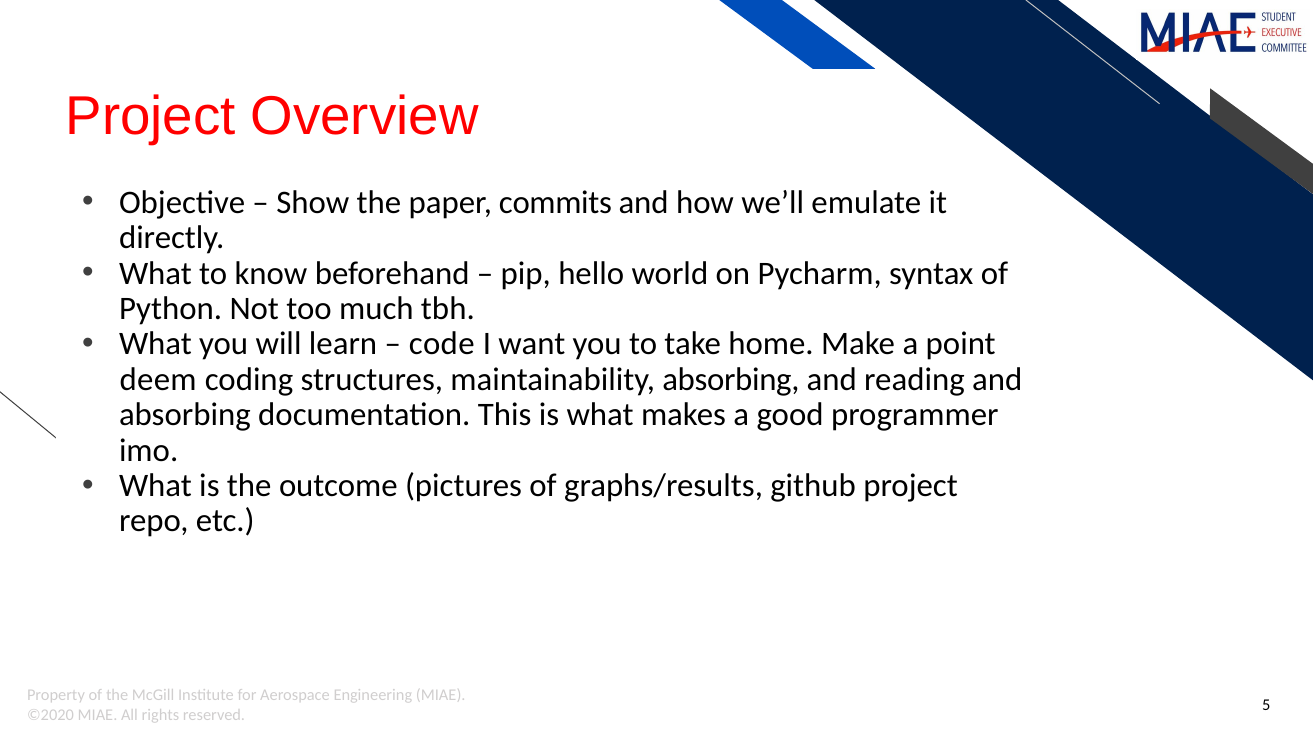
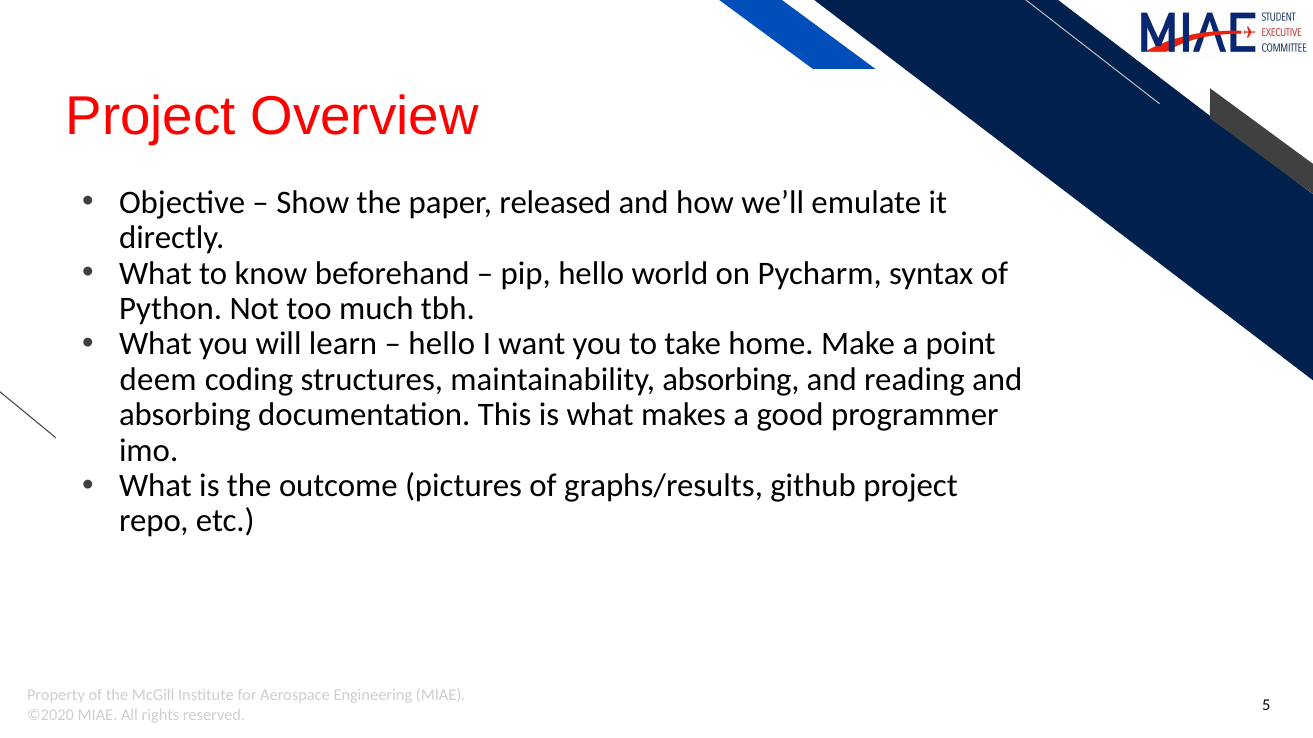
commits: commits -> released
code at (442, 344): code -> hello
